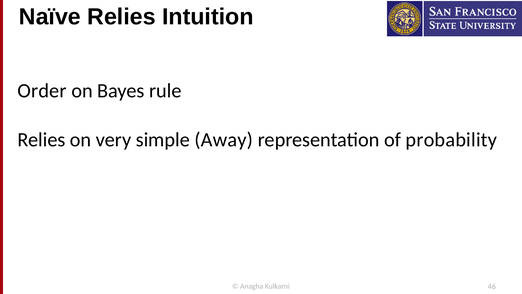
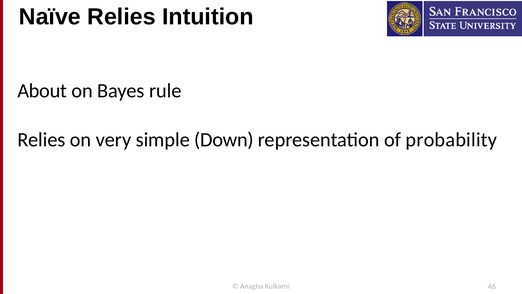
Order: Order -> About
Away: Away -> Down
